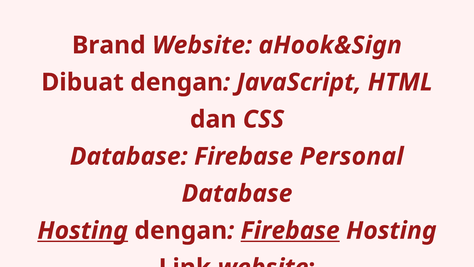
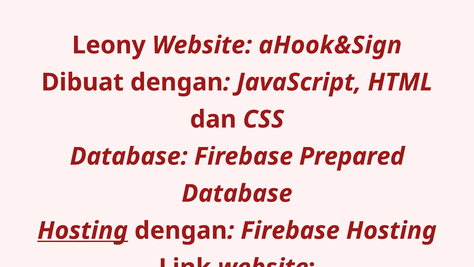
Brand: Brand -> Leony
Personal: Personal -> Prepared
Firebase at (290, 230) underline: present -> none
